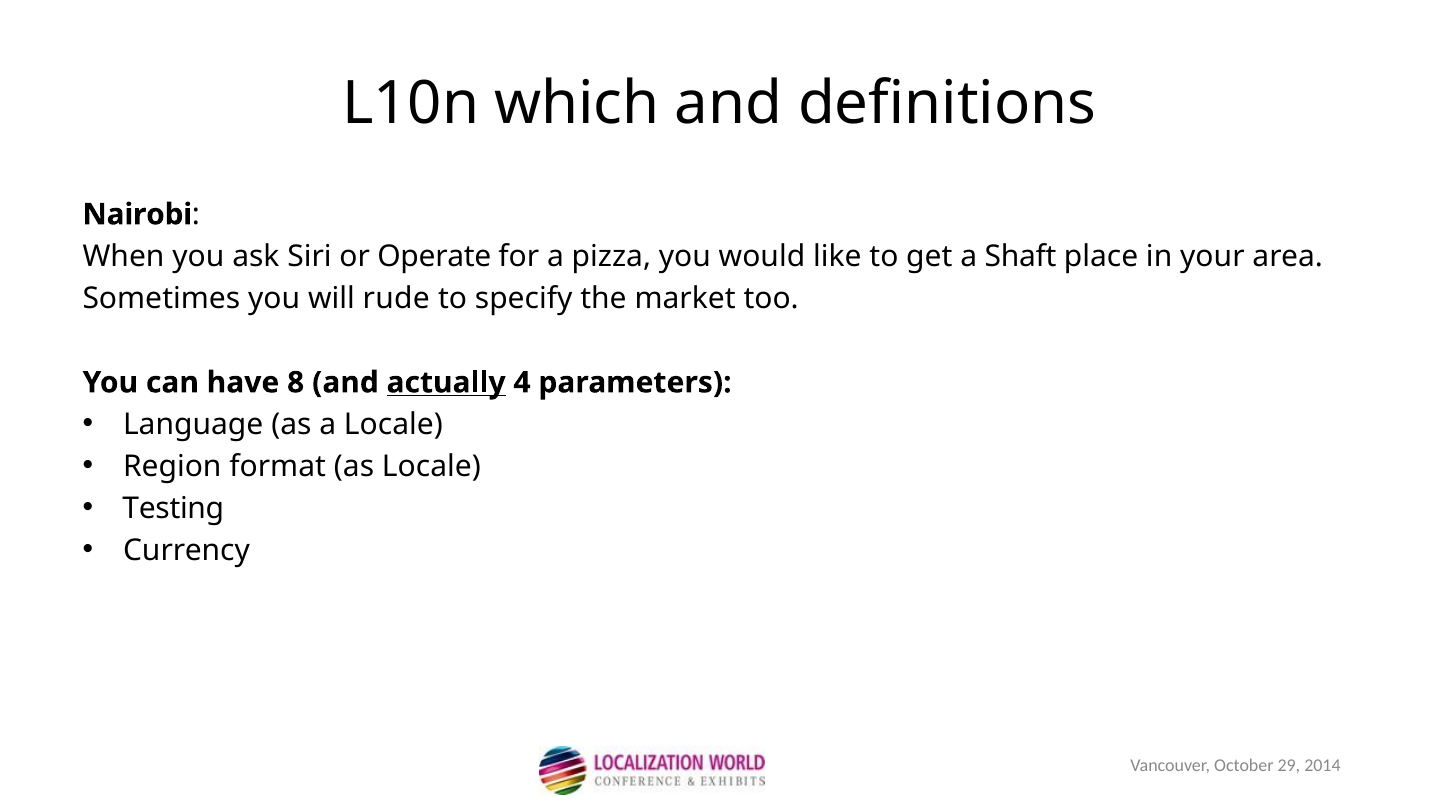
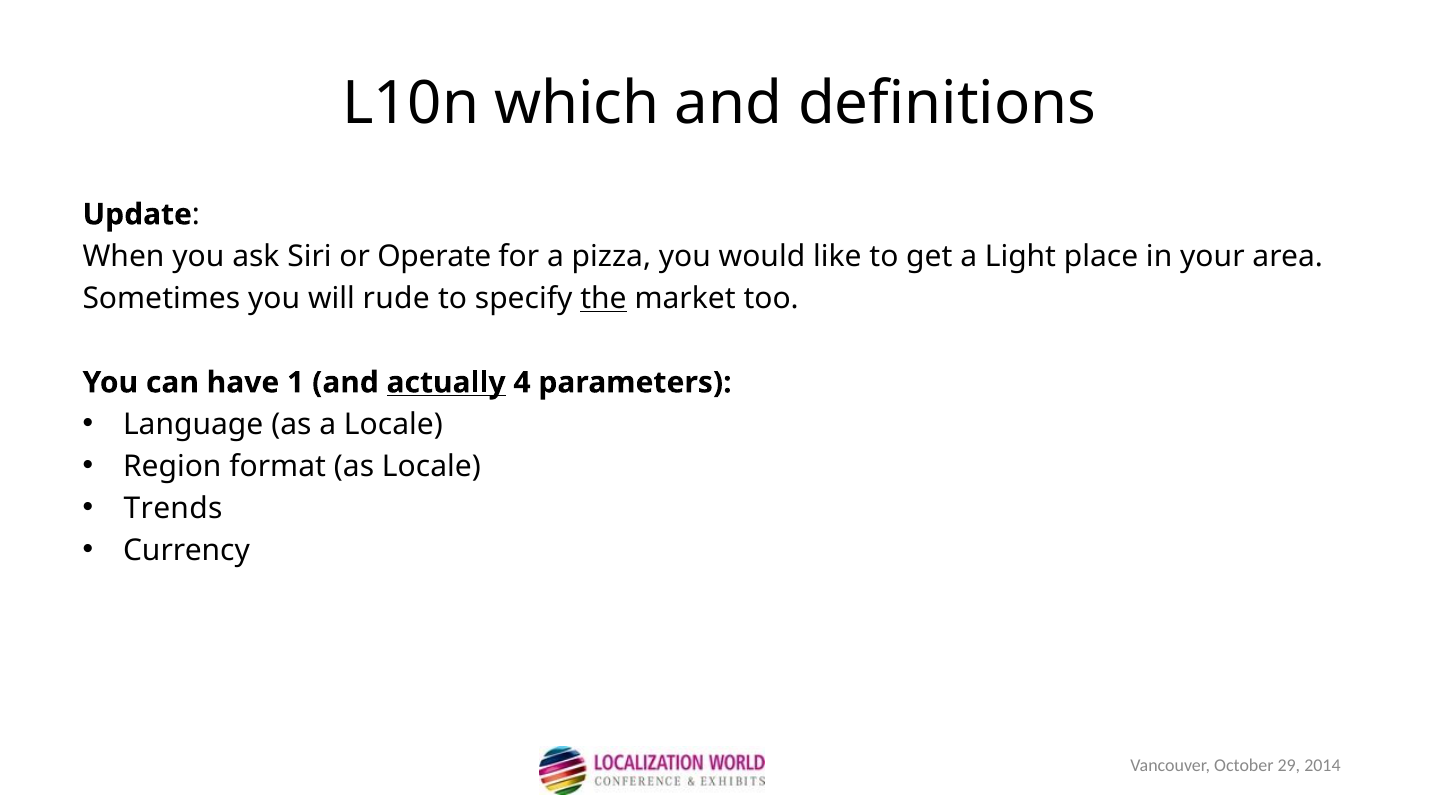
Nairobi: Nairobi -> Update
Shaft: Shaft -> Light
the underline: none -> present
8: 8 -> 1
Testing: Testing -> Trends
